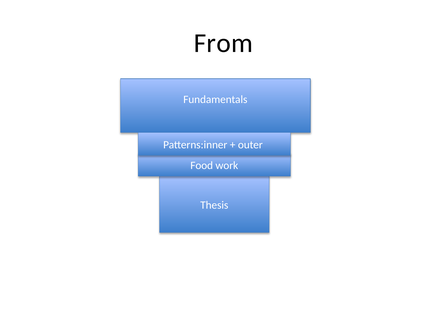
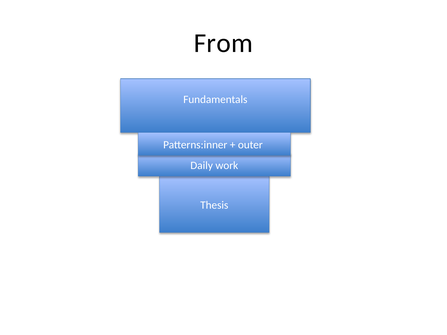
Food: Food -> Daily
